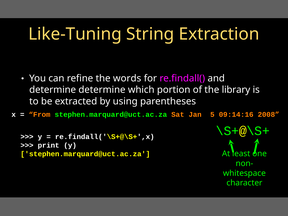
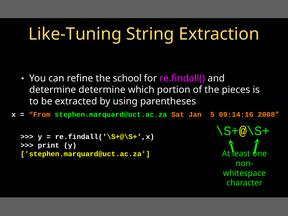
words: words -> school
library: library -> pieces
